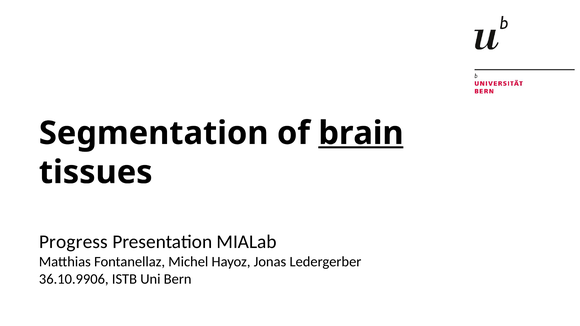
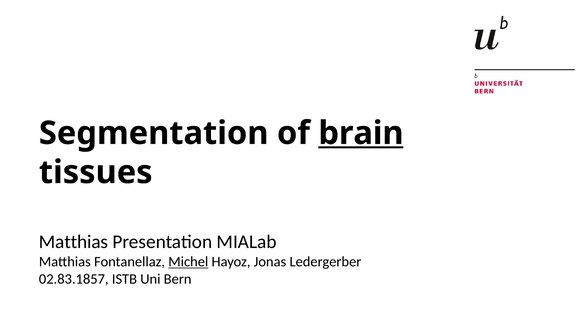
Progress at (73, 242): Progress -> Matthias
Michel underline: none -> present
36.10.9906: 36.10.9906 -> 02.83.1857
